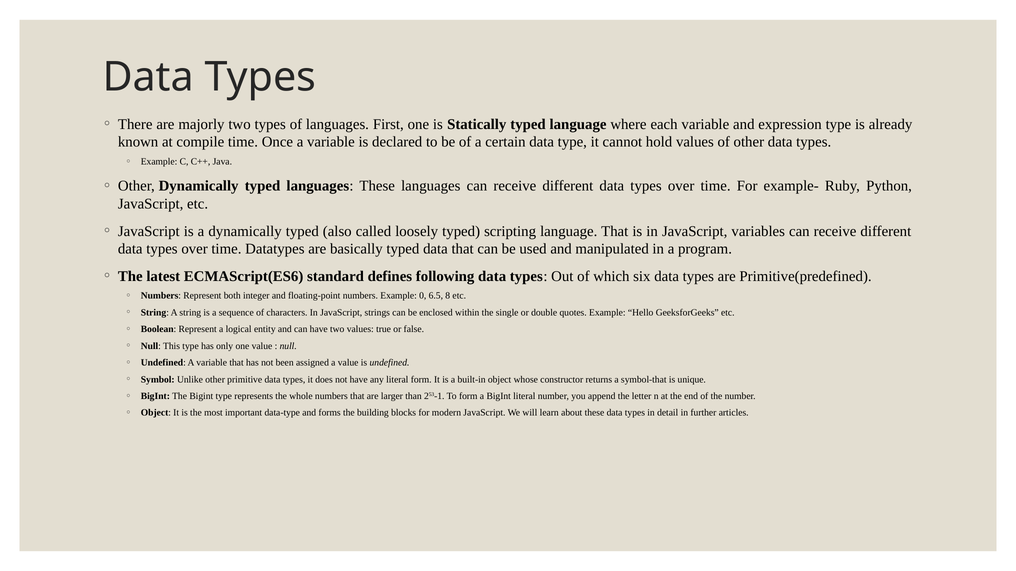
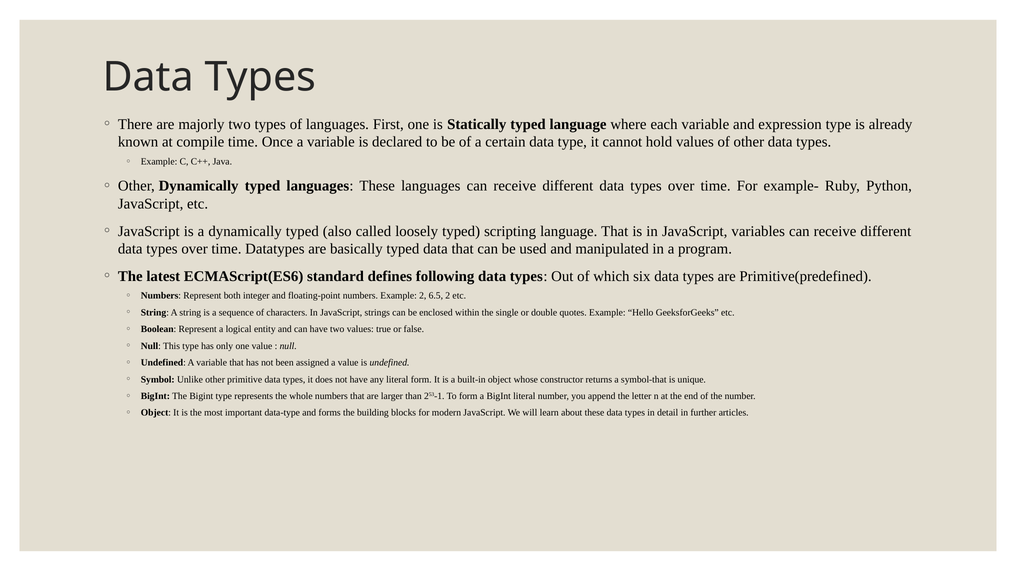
Example 0: 0 -> 2
6.5 8: 8 -> 2
